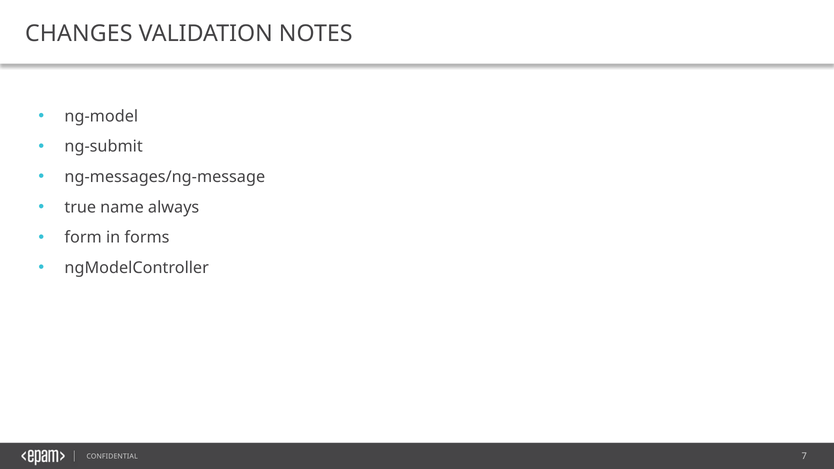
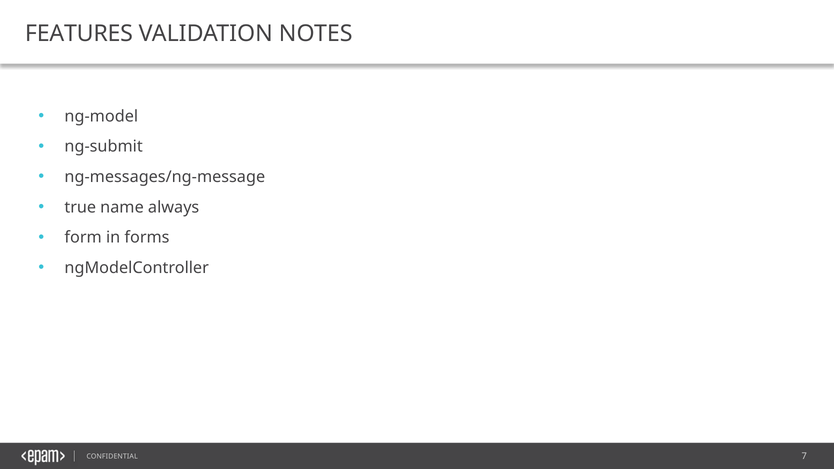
CHANGES: CHANGES -> FEATURES
